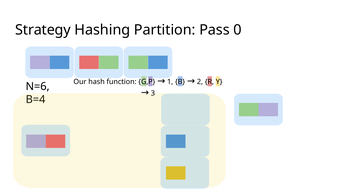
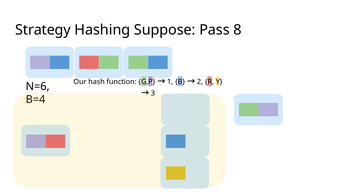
Partition: Partition -> Suppose
0: 0 -> 8
